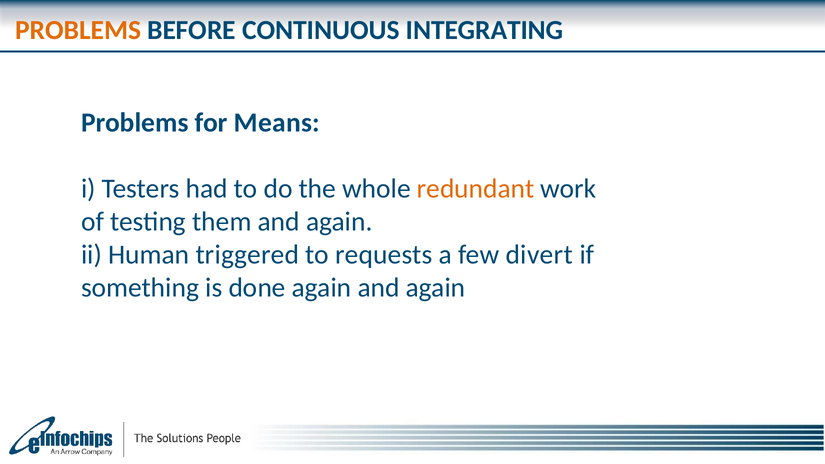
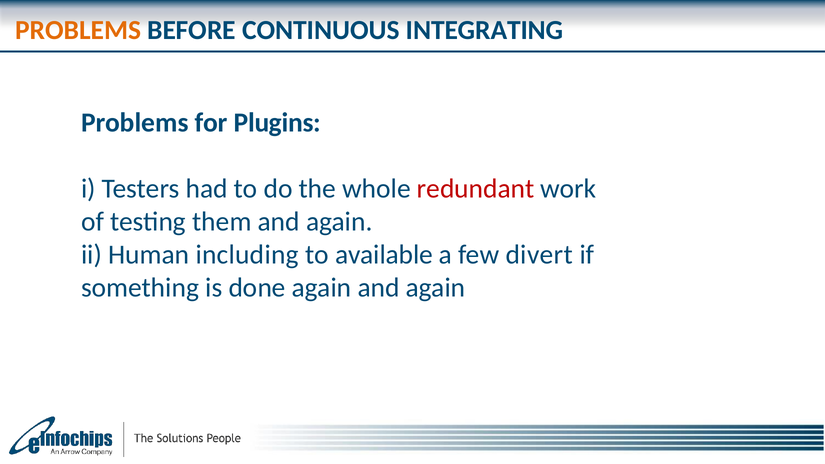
Means: Means -> Plugins
redundant colour: orange -> red
triggered: triggered -> including
requests: requests -> available
